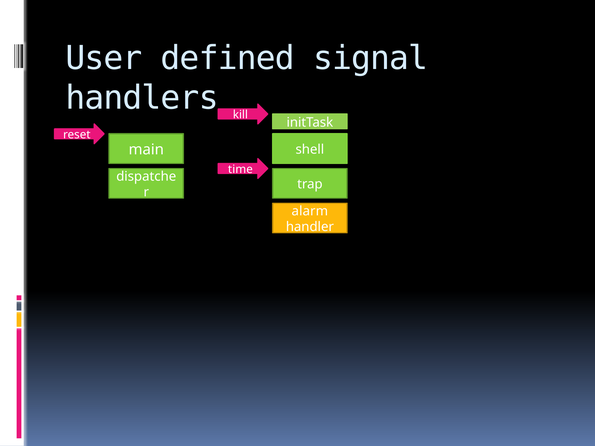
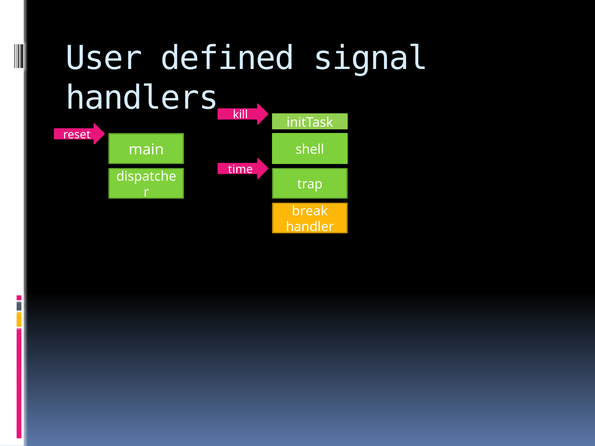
alarm: alarm -> break
